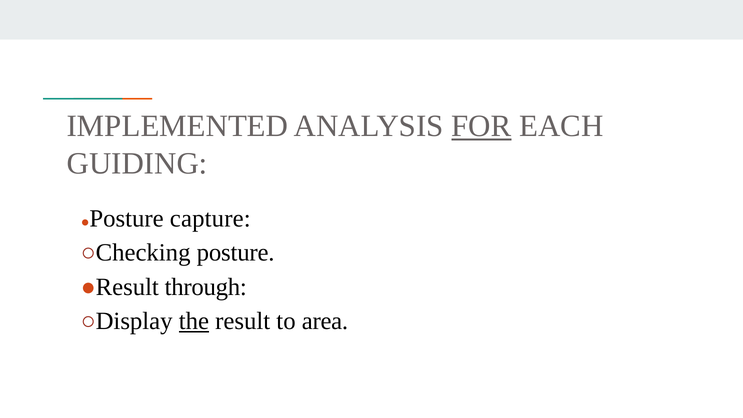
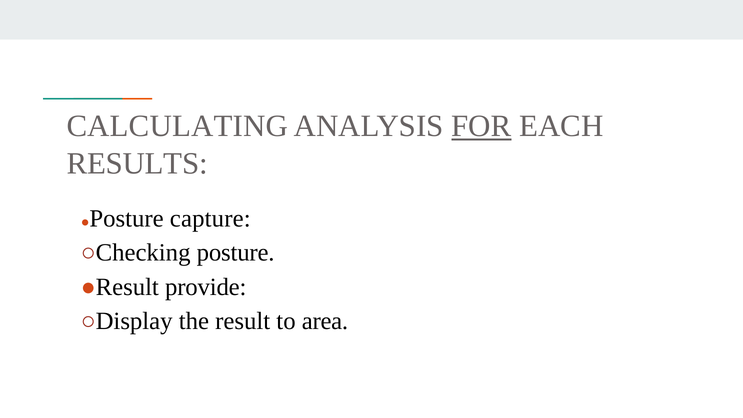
IMPLEMENTED: IMPLEMENTED -> CALCULATING
GUIDING: GUIDING -> RESULTS
through: through -> provide
the underline: present -> none
